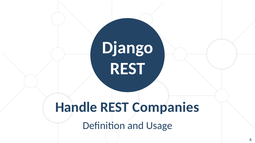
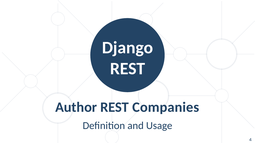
Handle: Handle -> Author
